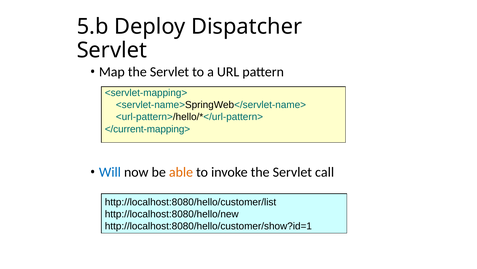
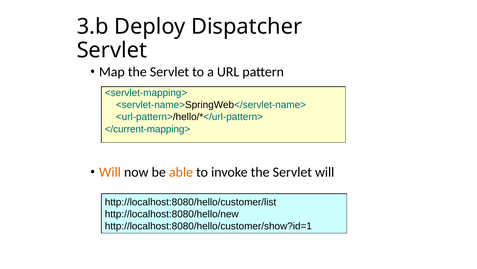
5.b: 5.b -> 3.b
Will at (110, 172) colour: blue -> orange
Servlet call: call -> will
